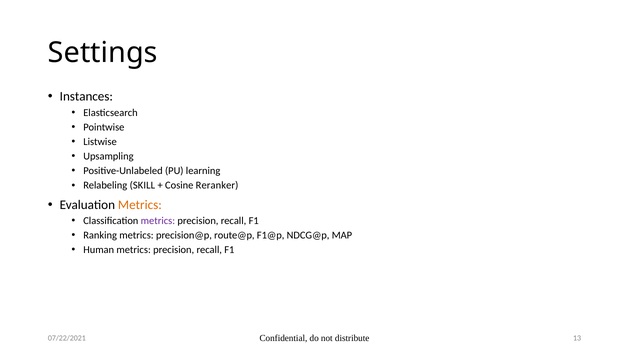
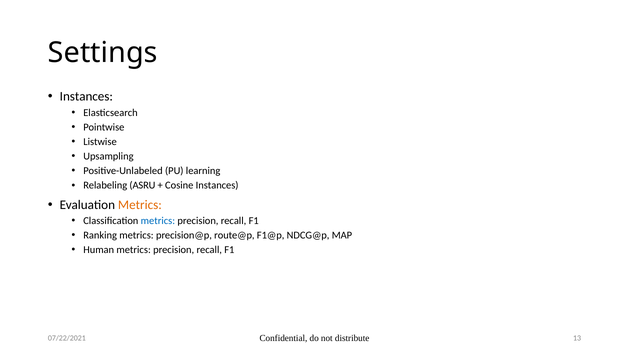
SKILL: SKILL -> ASRU
Cosine Reranker: Reranker -> Instances
metrics at (158, 221) colour: purple -> blue
